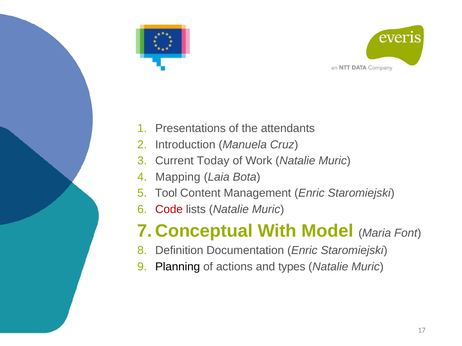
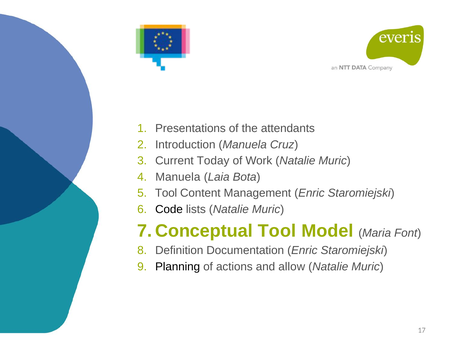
Mapping at (178, 177): Mapping -> Manuela
Code colour: red -> black
With at (277, 231): With -> Tool
types: types -> allow
